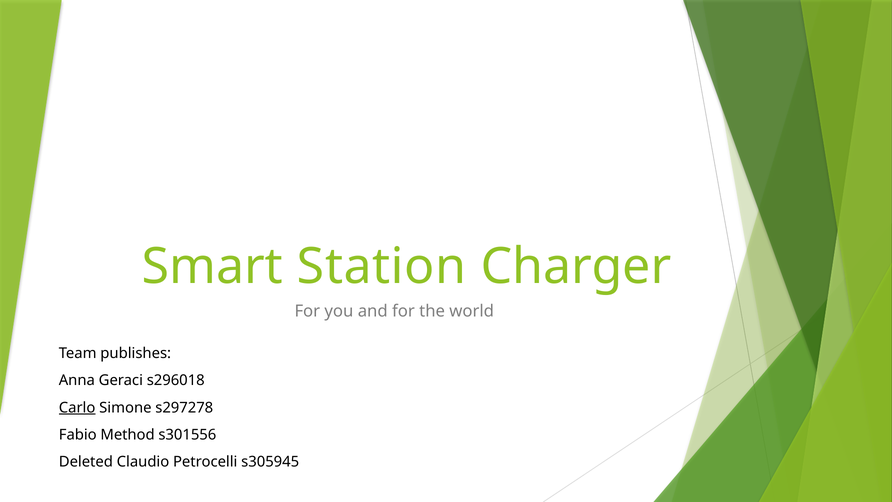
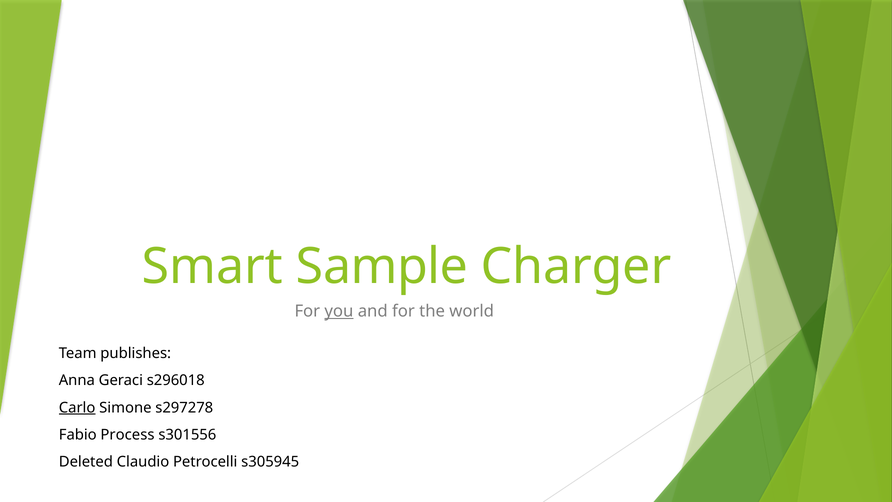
Station: Station -> Sample
you underline: none -> present
Method: Method -> Process
